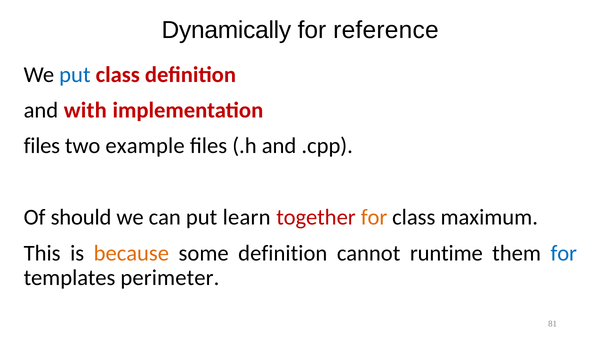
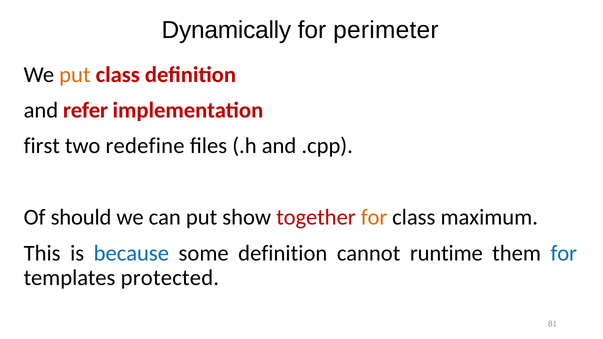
reference: reference -> perimeter
put at (75, 75) colour: blue -> orange
with: with -> refer
files at (42, 146): files -> first
example: example -> redefine
learn: learn -> show
because colour: orange -> blue
perimeter: perimeter -> protected
